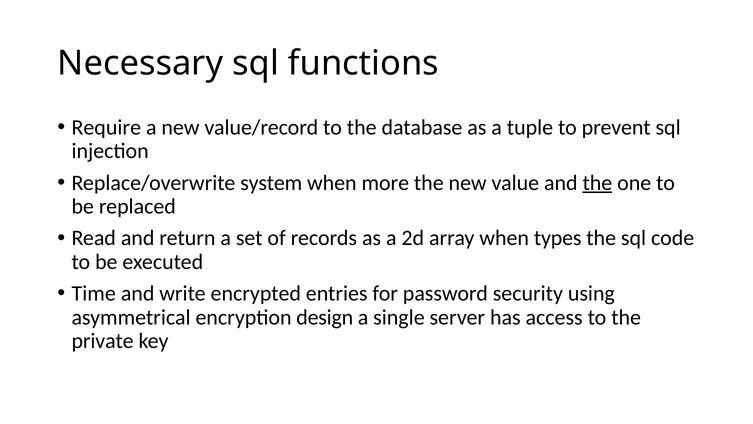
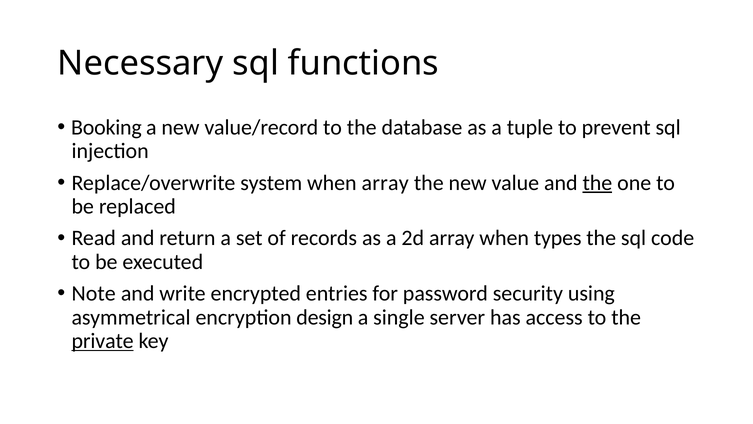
Require: Require -> Booking
when more: more -> array
Time: Time -> Note
private underline: none -> present
